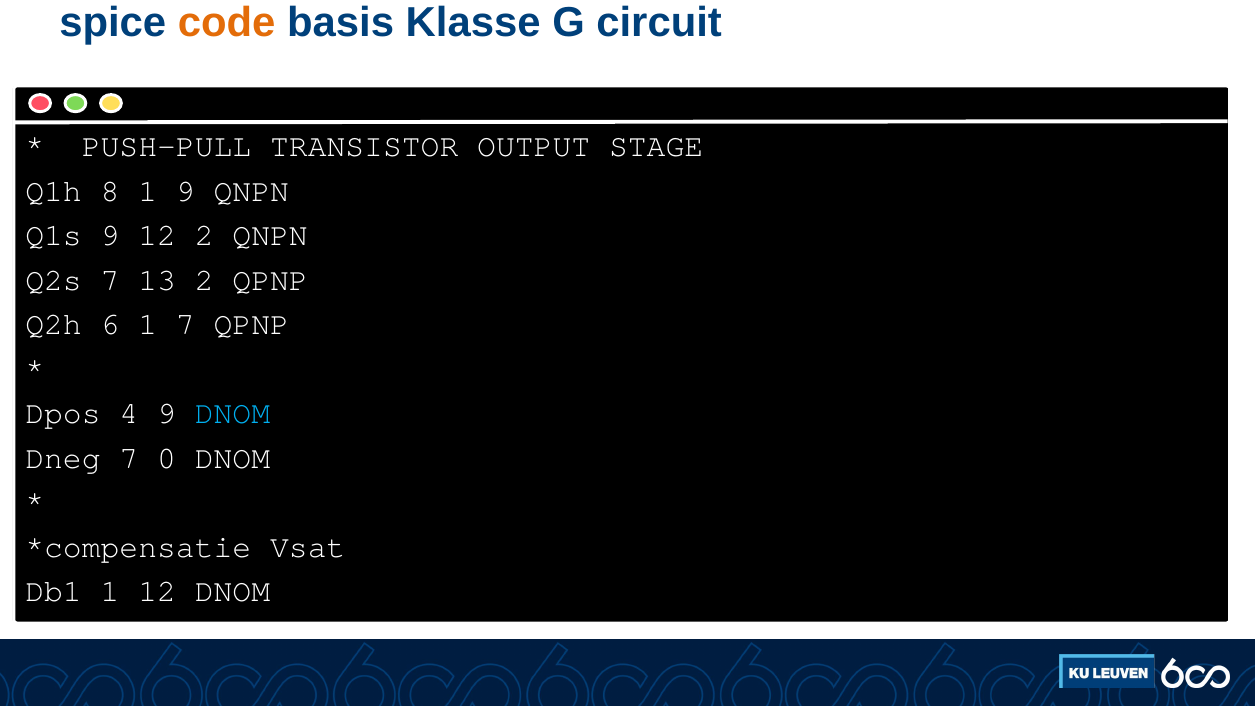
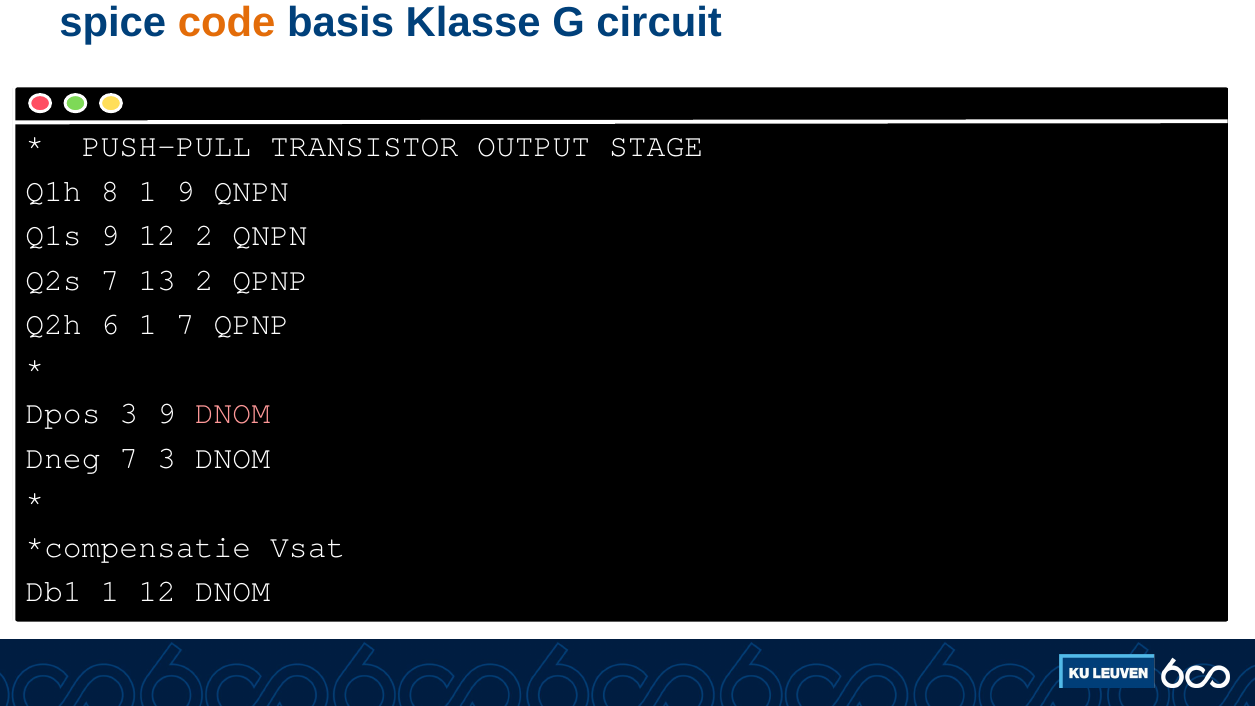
Dpos 4: 4 -> 3
DNOM at (232, 413) colour: light blue -> pink
7 0: 0 -> 3
